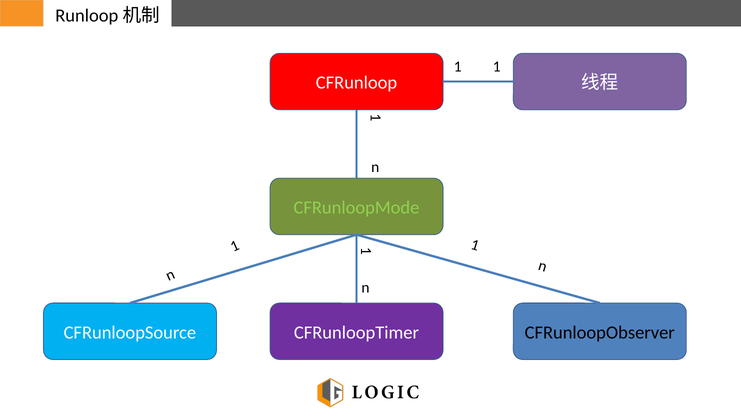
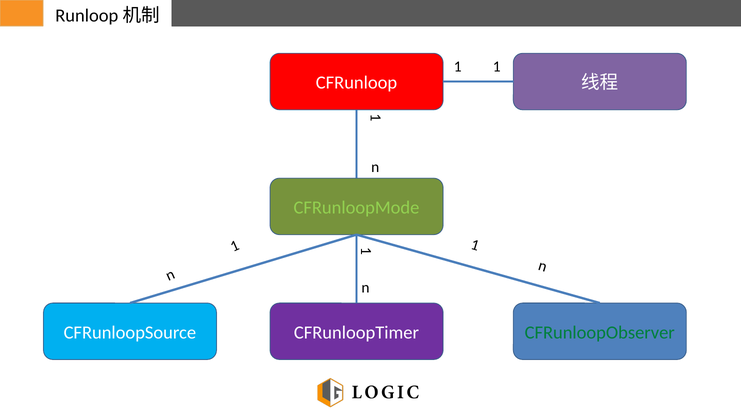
CFRunloopObserver colour: black -> green
